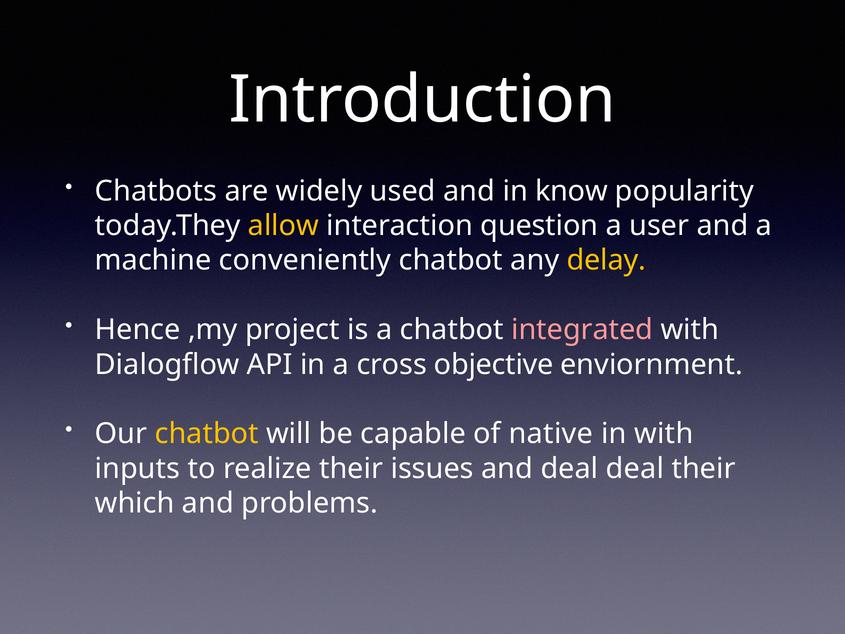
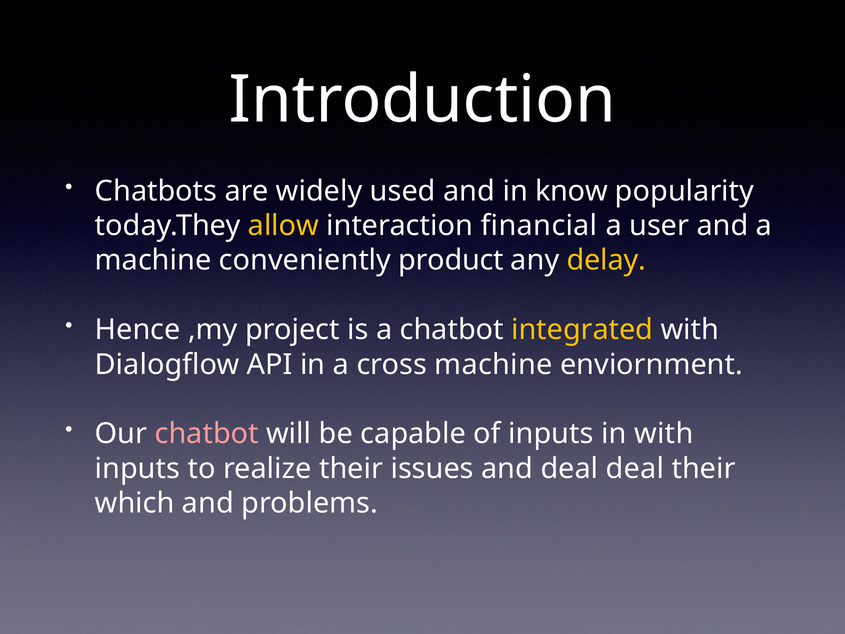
question: question -> financial
conveniently chatbot: chatbot -> product
integrated colour: pink -> yellow
cross objective: objective -> machine
chatbot at (207, 434) colour: yellow -> pink
of native: native -> inputs
